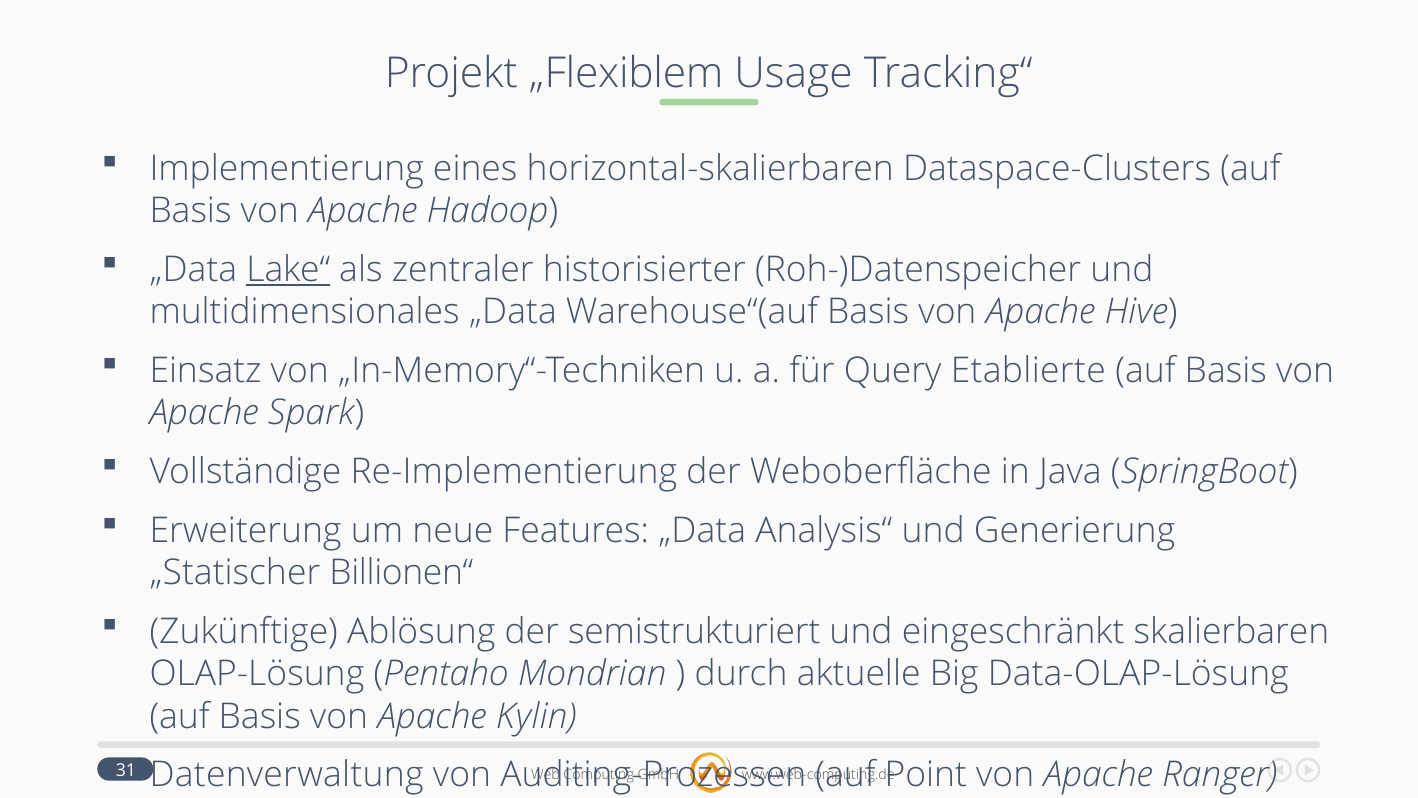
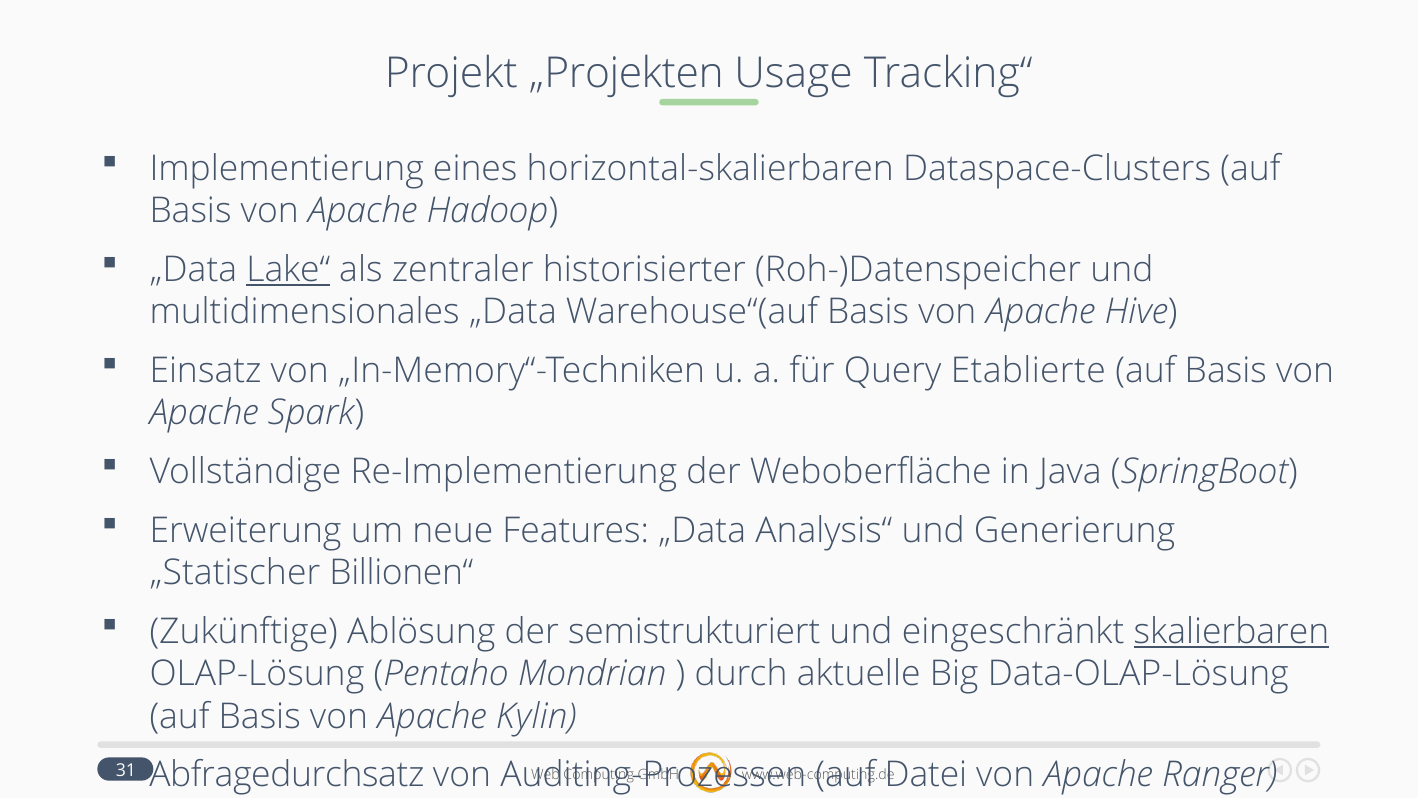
„Flexiblem: „Flexiblem -> „Projekten
skalierbaren underline: none -> present
Datenverwaltung: Datenverwaltung -> Abfragedurchsatz
Point: Point -> Datei
